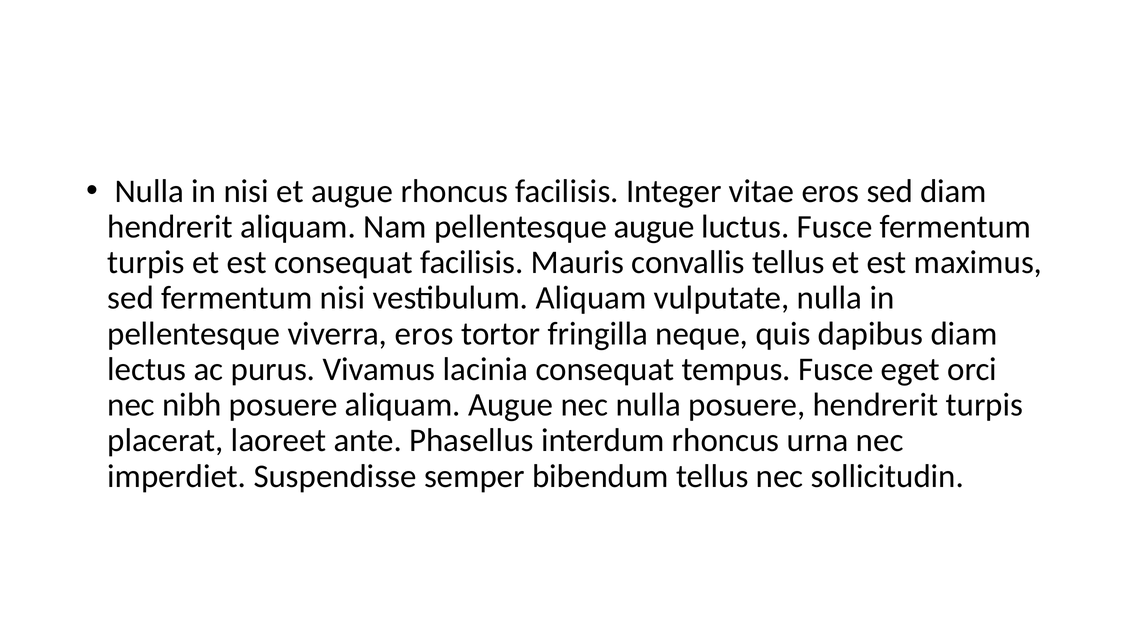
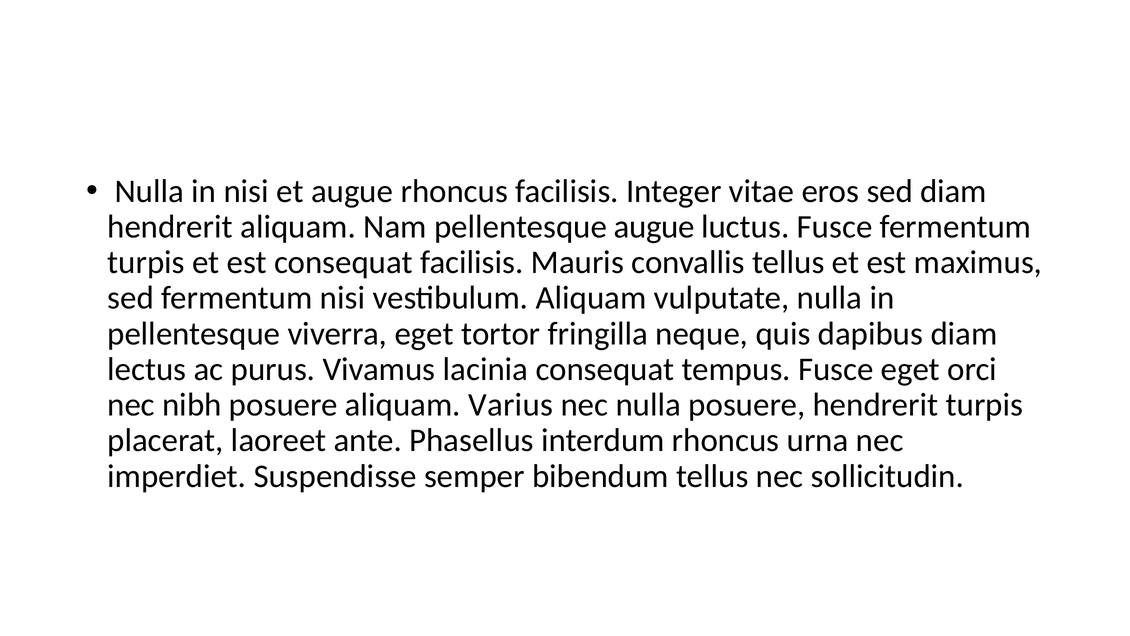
viverra eros: eros -> eget
aliquam Augue: Augue -> Varius
